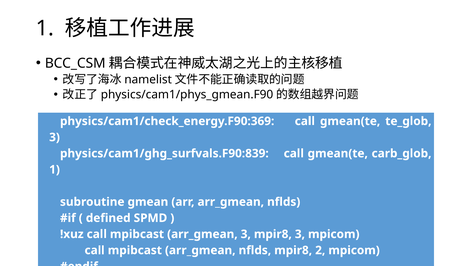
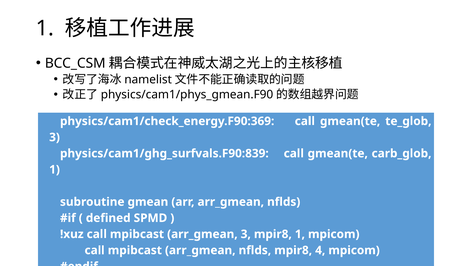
mpir8 3: 3 -> 1
2: 2 -> 4
